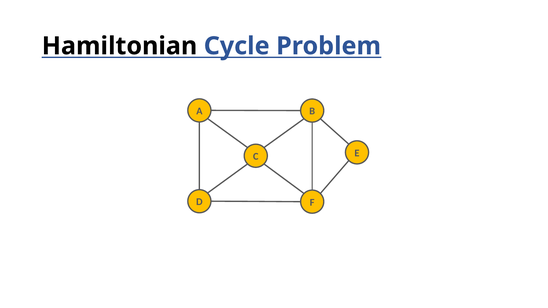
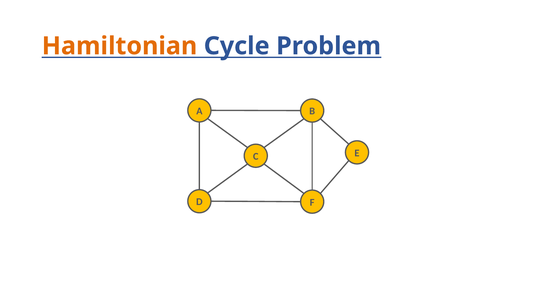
Hamiltonian colour: black -> orange
